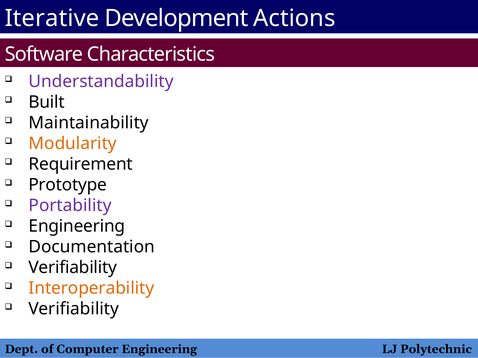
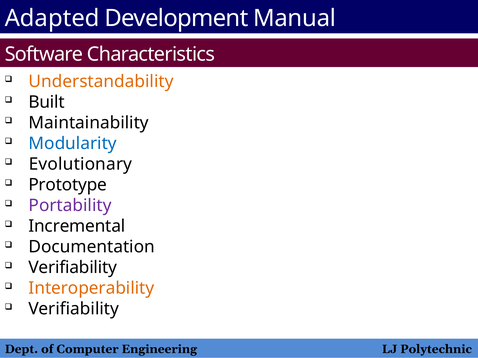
Iterative: Iterative -> Adapted
Actions: Actions -> Manual
Understandability colour: purple -> orange
Modularity colour: orange -> blue
Requirement: Requirement -> Evolutionary
Engineering at (77, 227): Engineering -> Incremental
